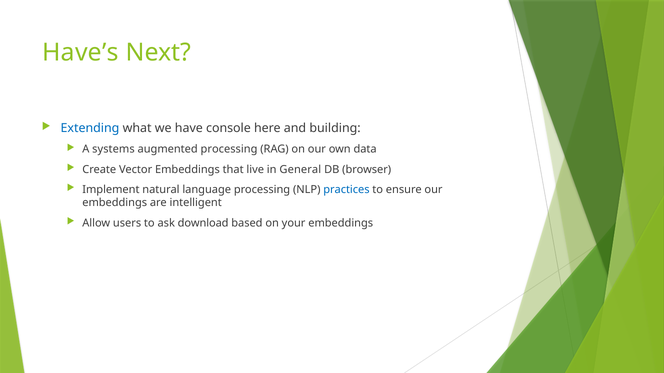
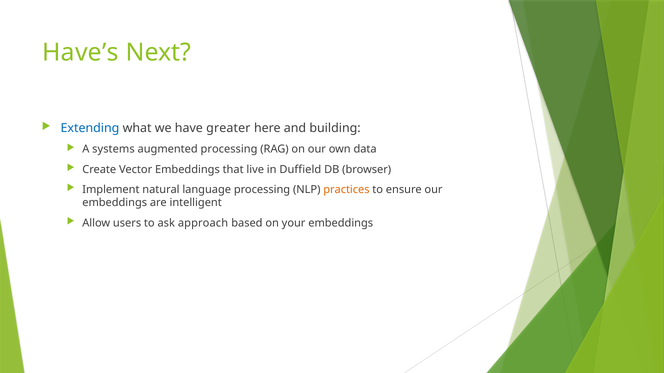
console: console -> greater
General: General -> Duffield
practices colour: blue -> orange
download: download -> approach
